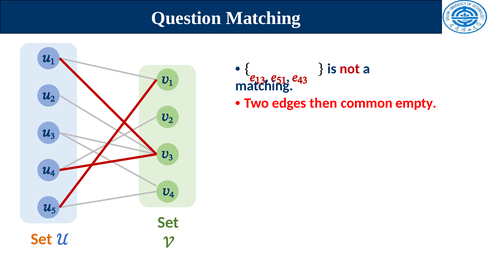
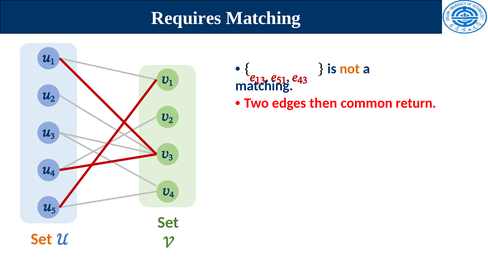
Question: Question -> Requires
not colour: red -> orange
empty: empty -> return
